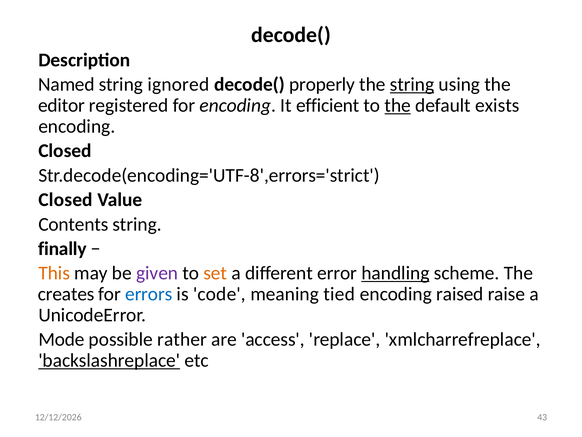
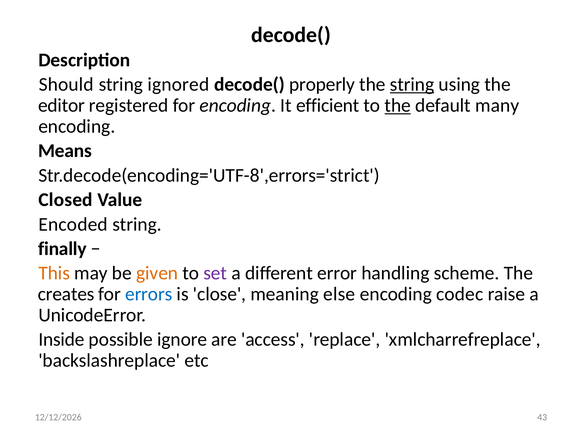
Named: Named -> Should
exists: exists -> many
Closed at (65, 151): Closed -> Means
Contents: Contents -> Encoded
given colour: purple -> orange
set colour: orange -> purple
handling underline: present -> none
code: code -> close
tied: tied -> else
raised: raised -> codec
Mode: Mode -> Inside
rather: rather -> ignore
backslashreplace underline: present -> none
